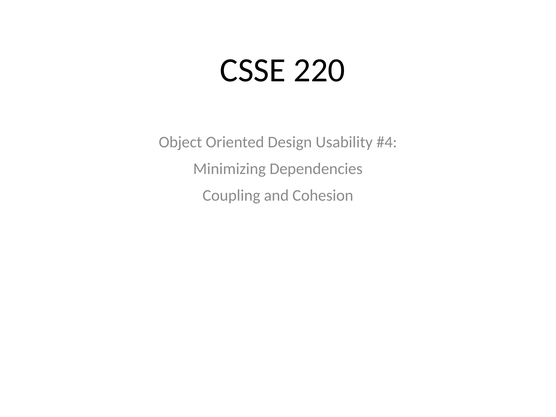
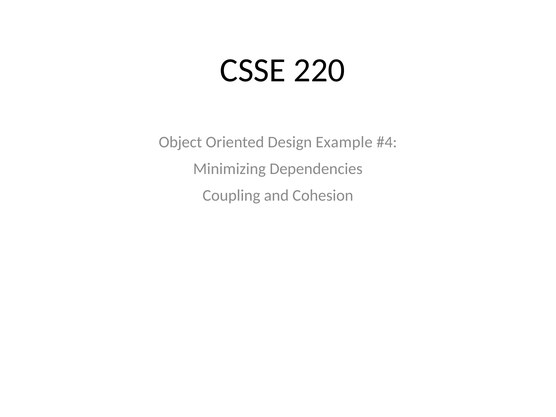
Usability: Usability -> Example
